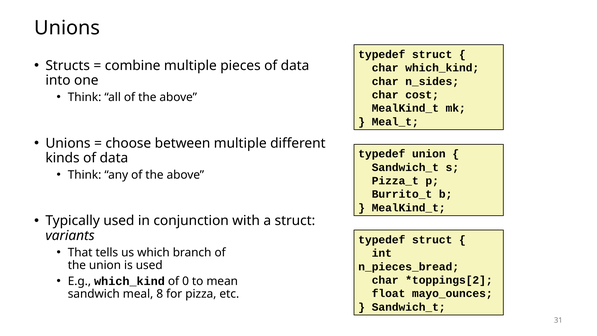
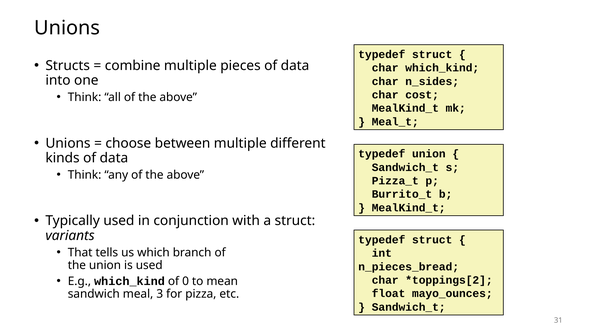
8: 8 -> 3
